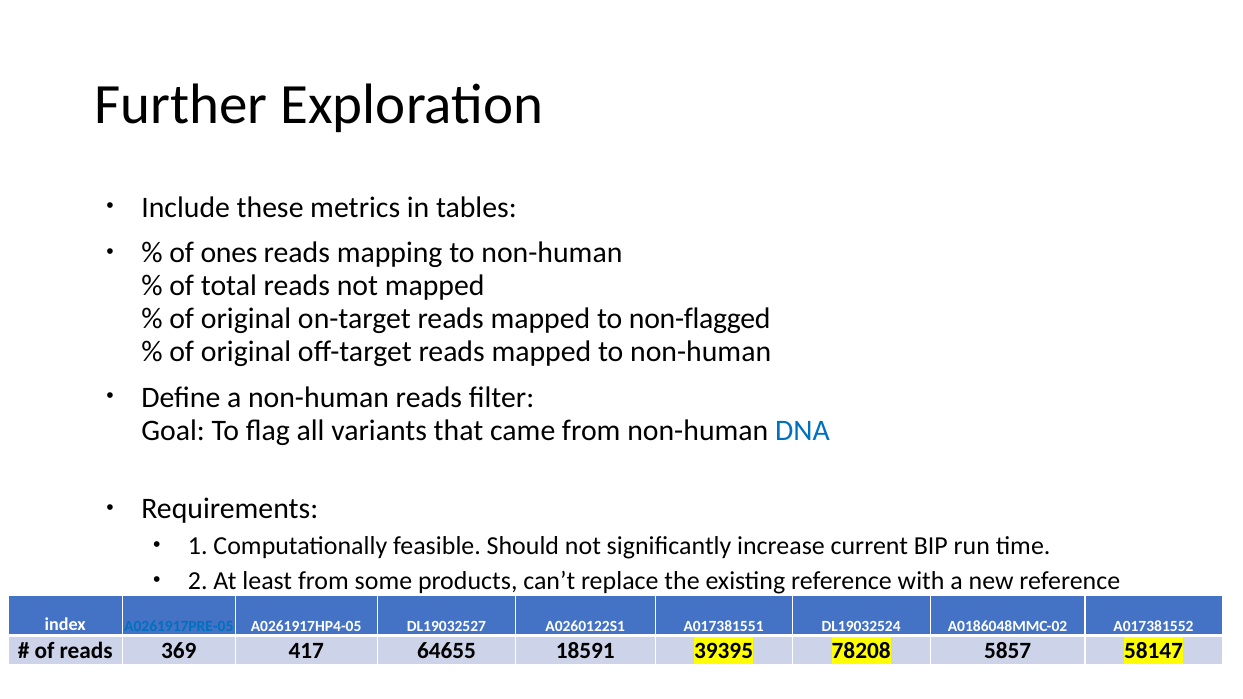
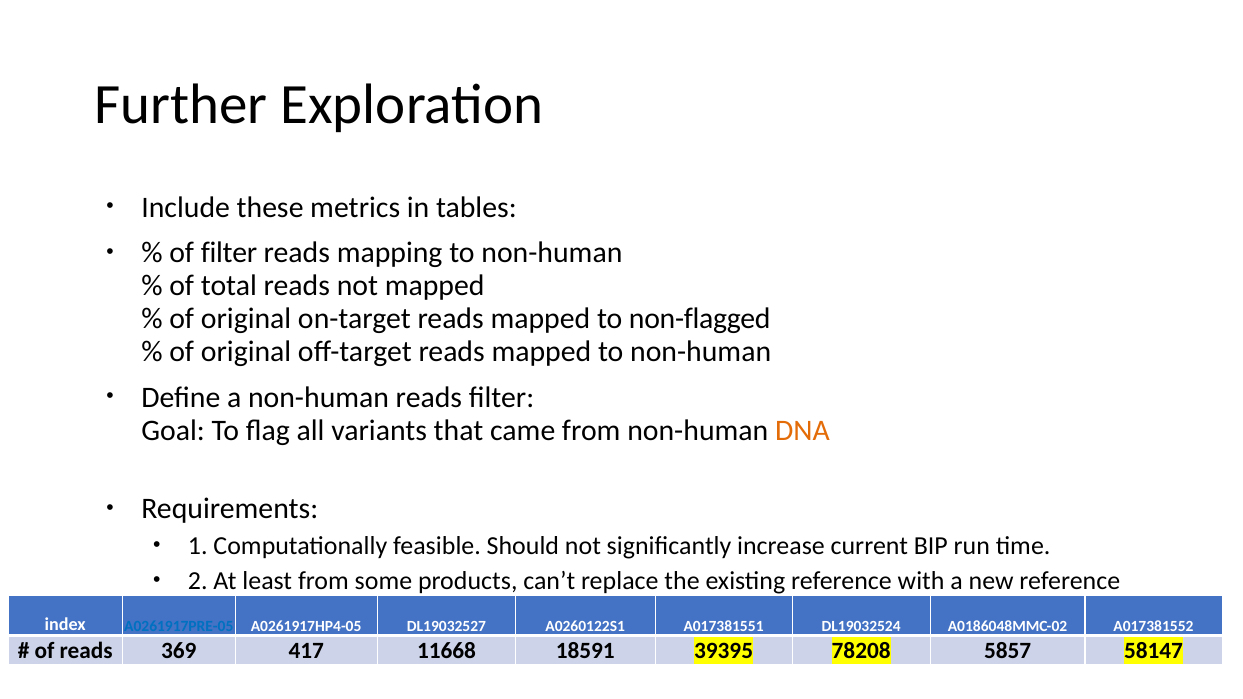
of ones: ones -> filter
DNA colour: blue -> orange
64655: 64655 -> 11668
